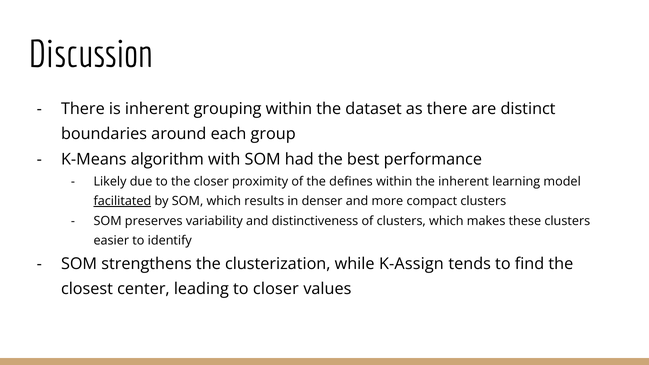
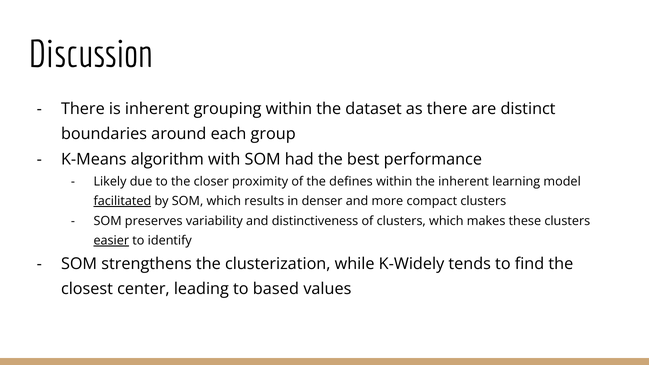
easier underline: none -> present
K-Assign: K-Assign -> K-Widely
to closer: closer -> based
